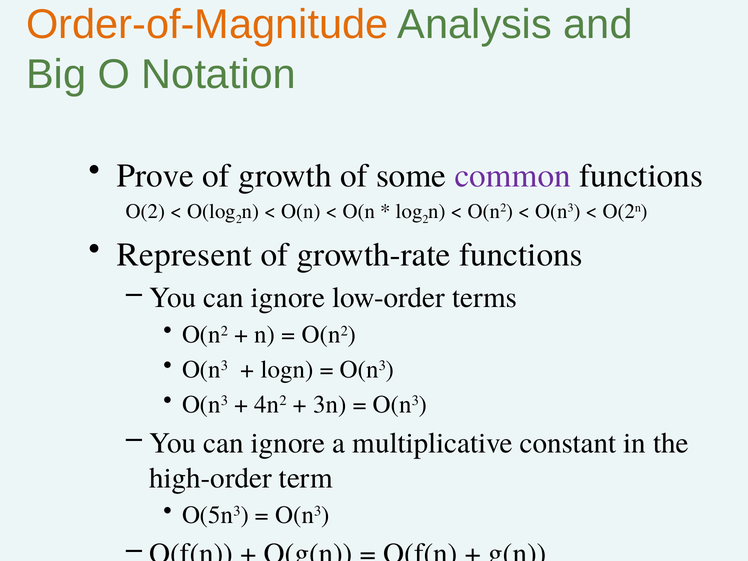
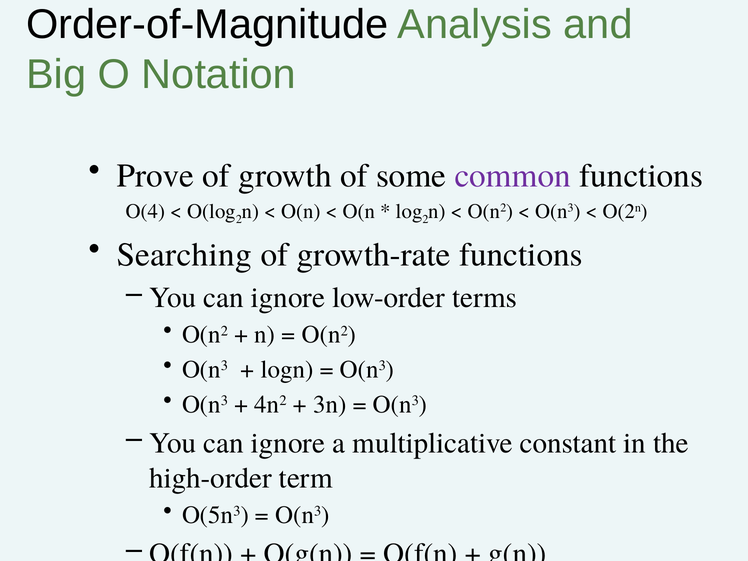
Order-of-Magnitude colour: orange -> black
O(2: O(2 -> O(4
Represent: Represent -> Searching
